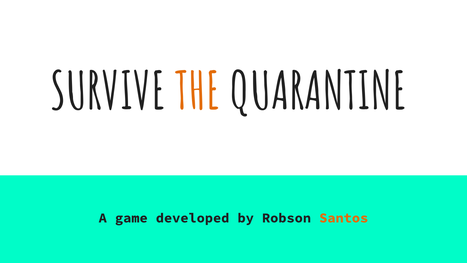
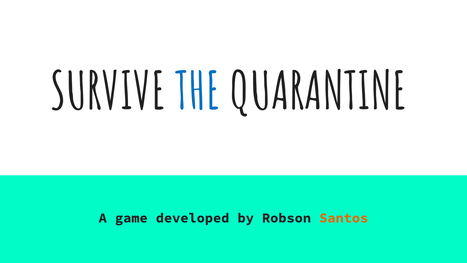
THE colour: orange -> blue
